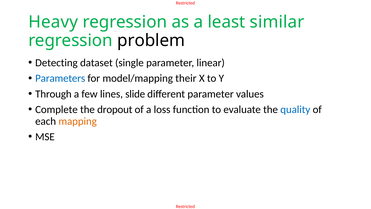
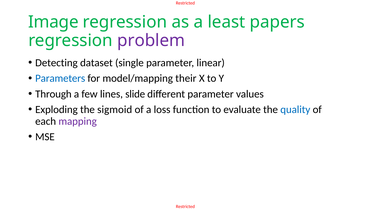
Heavy: Heavy -> Image
similar: similar -> papers
problem colour: black -> purple
Complete: Complete -> Exploding
dropout: dropout -> sigmoid
mapping colour: orange -> purple
